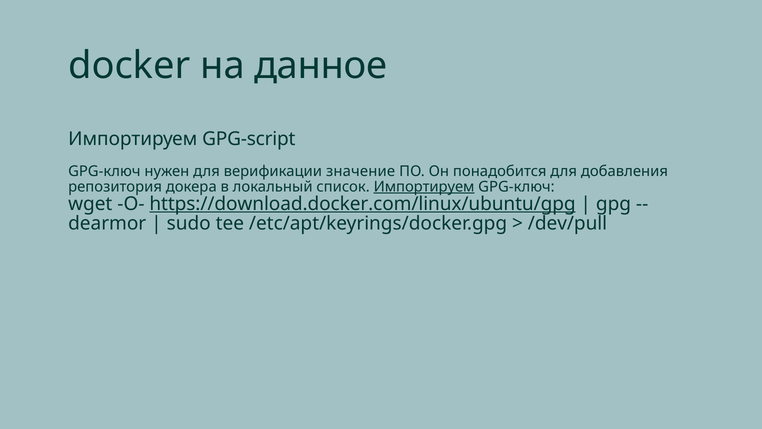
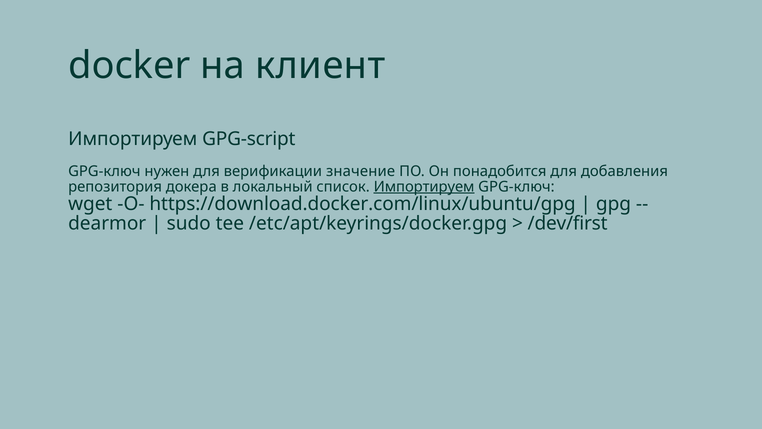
данное: данное -> клиент
https://download.docker.com/linux/ubuntu/gpg underline: present -> none
/dev/pull: /dev/pull -> /dev/first
